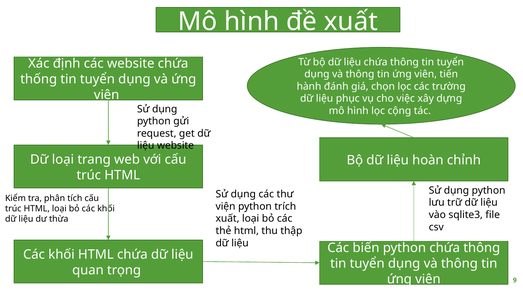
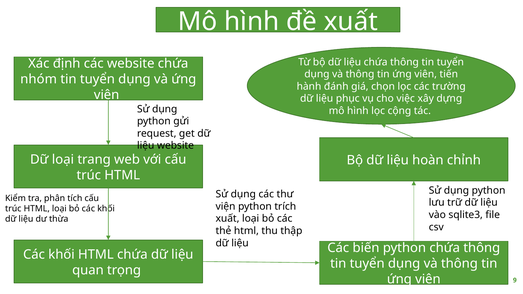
thống: thống -> nhóm
